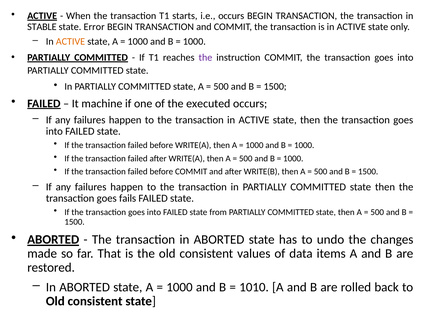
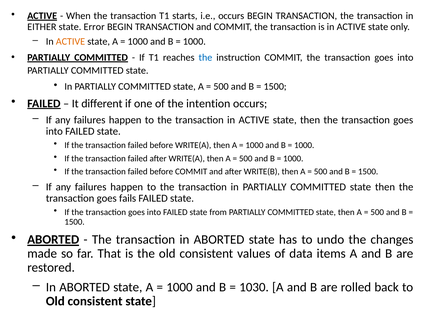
STABLE: STABLE -> EITHER
the at (205, 57) colour: purple -> blue
machine: machine -> different
executed: executed -> intention
1010: 1010 -> 1030
